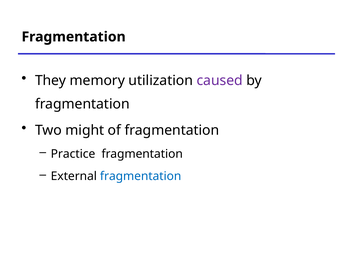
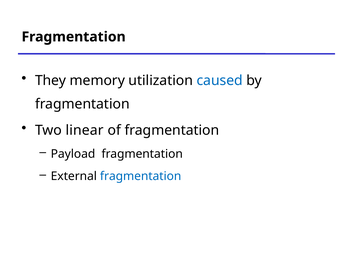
caused colour: purple -> blue
might: might -> linear
Practice: Practice -> Payload
